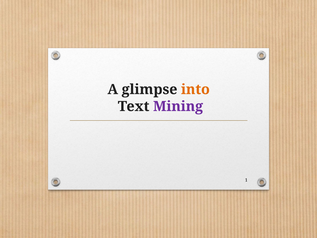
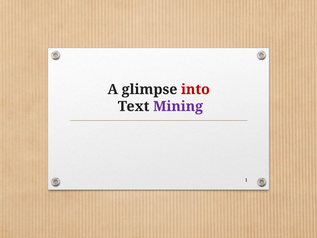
into colour: orange -> red
